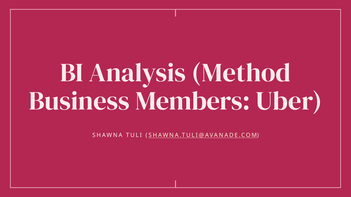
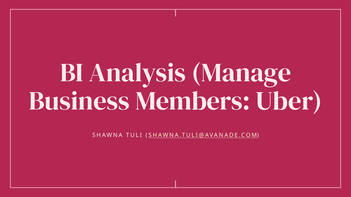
Method: Method -> Manage
